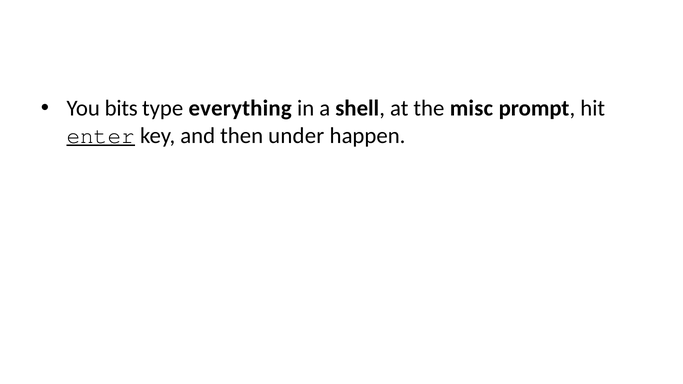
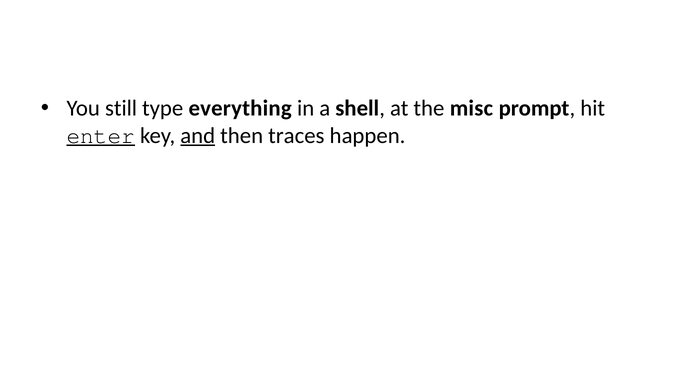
bits: bits -> still
and underline: none -> present
under: under -> traces
